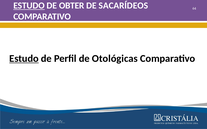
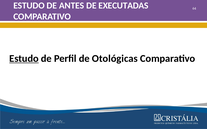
ESTUDO at (29, 6) underline: present -> none
OBTER: OBTER -> ANTES
SACARÍDEOS: SACARÍDEOS -> EXECUTADAS
